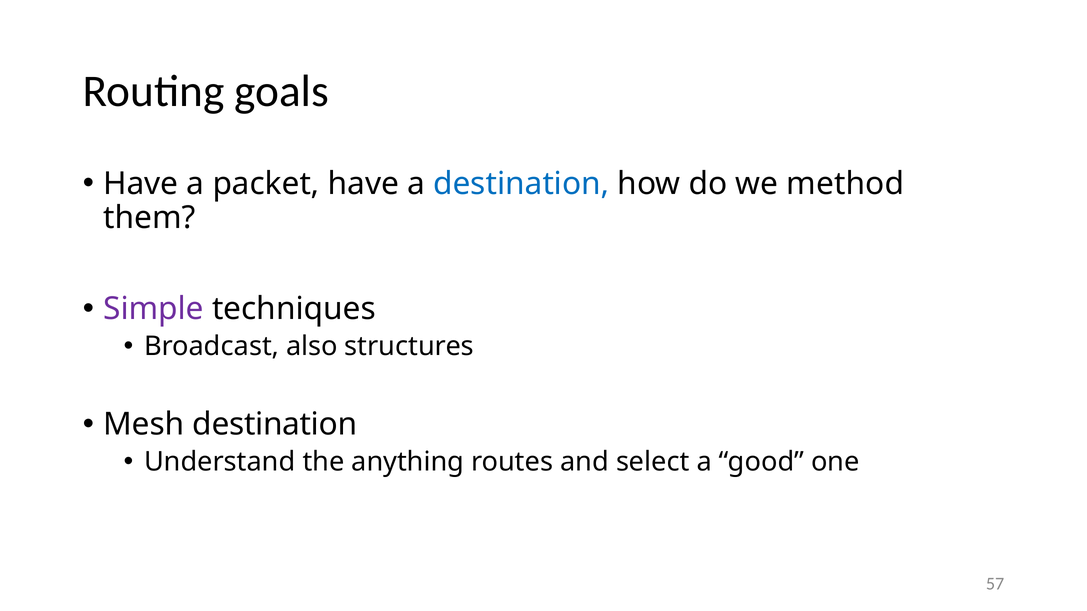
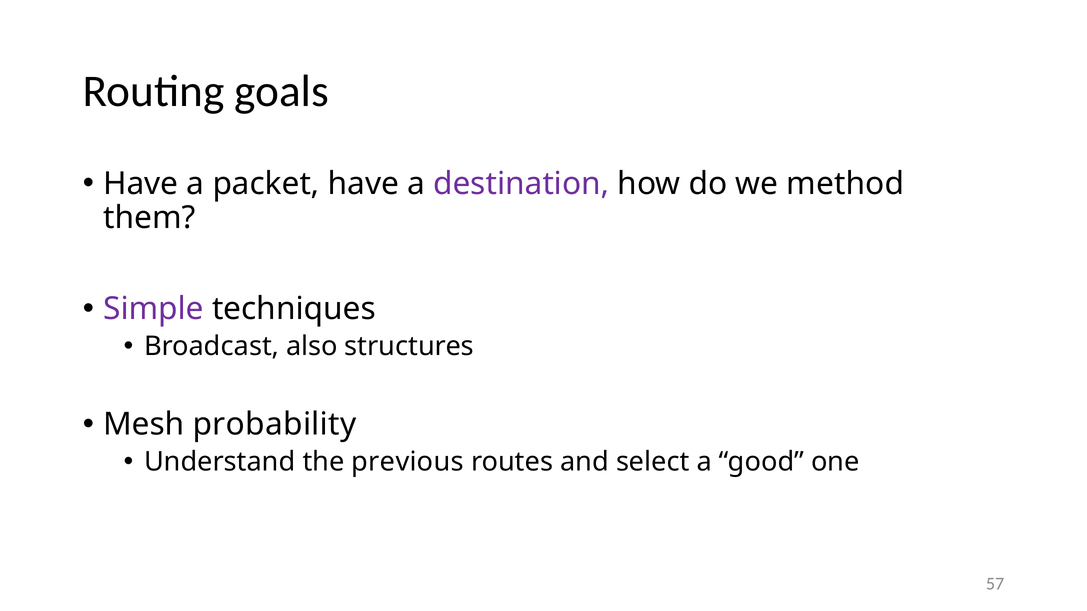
destination at (521, 184) colour: blue -> purple
Mesh destination: destination -> probability
anything: anything -> previous
